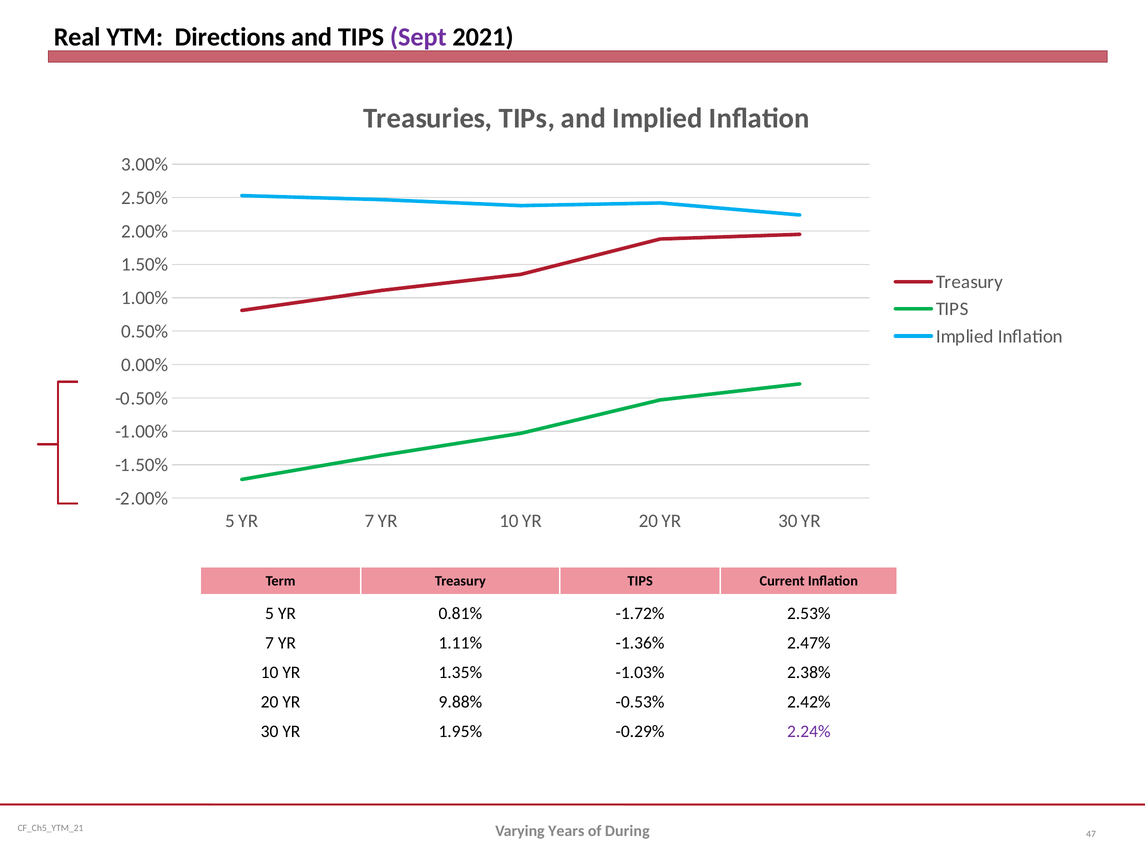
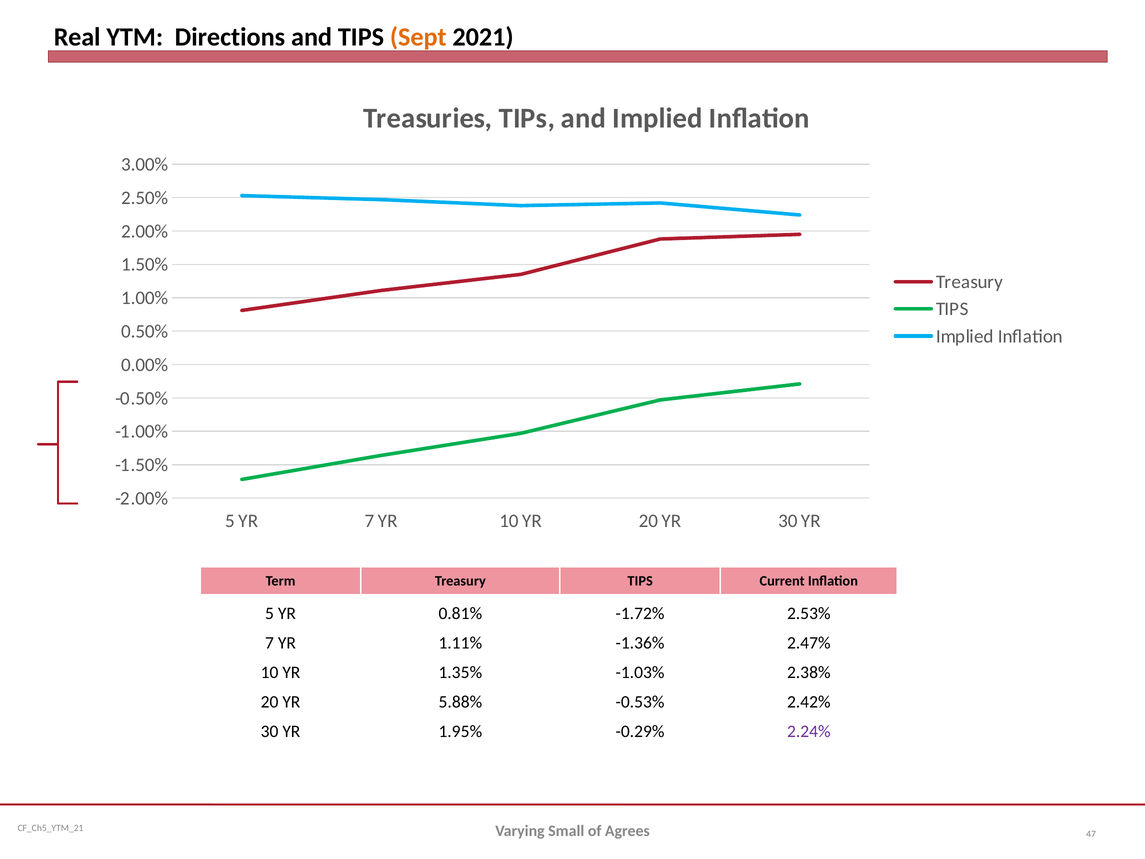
Sept colour: purple -> orange
9.88%: 9.88% -> 5.88%
Years: Years -> Small
During: During -> Agrees
